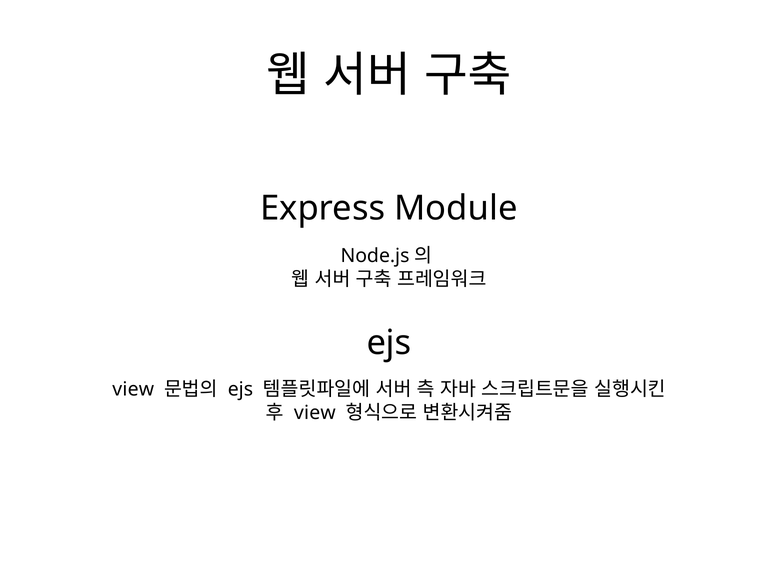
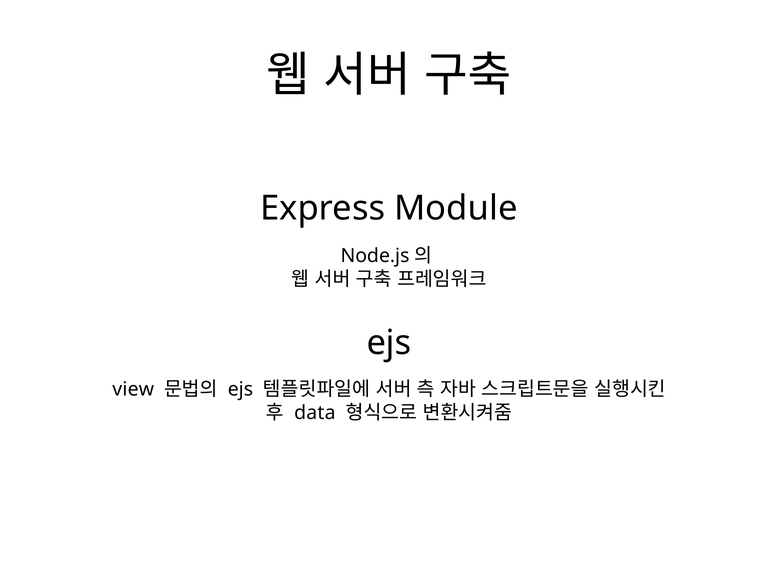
view at (315, 412): view -> data
